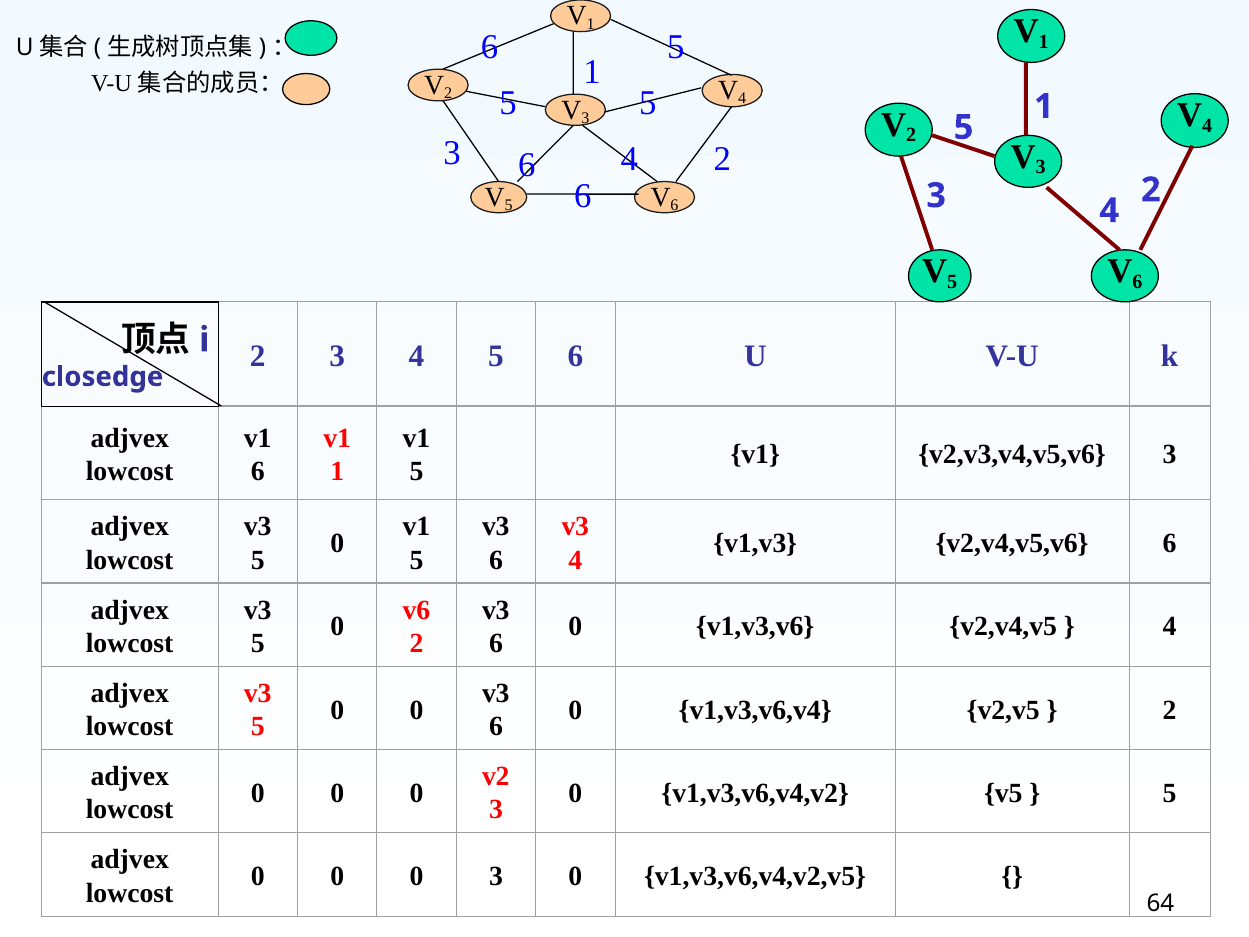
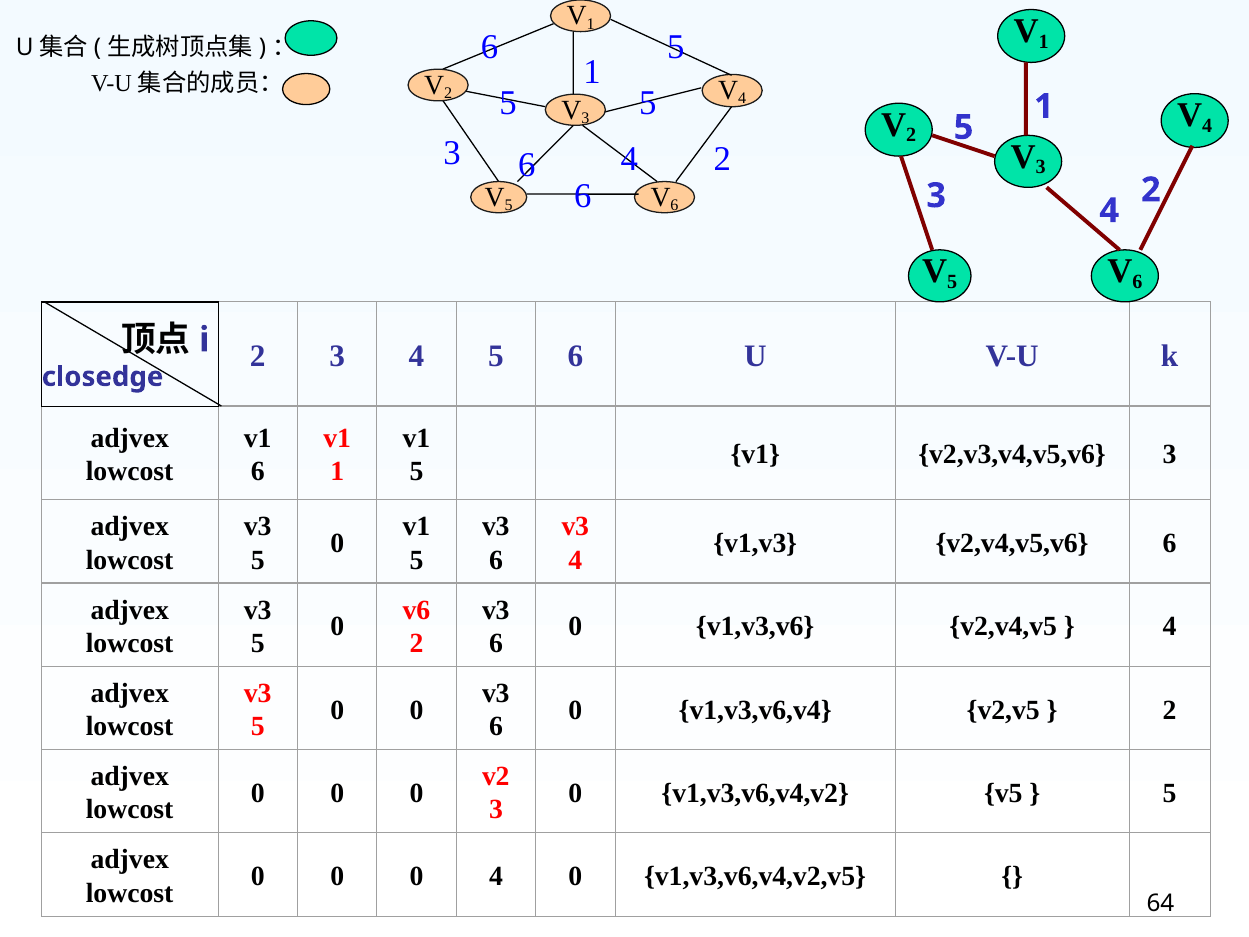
0 3: 3 -> 4
